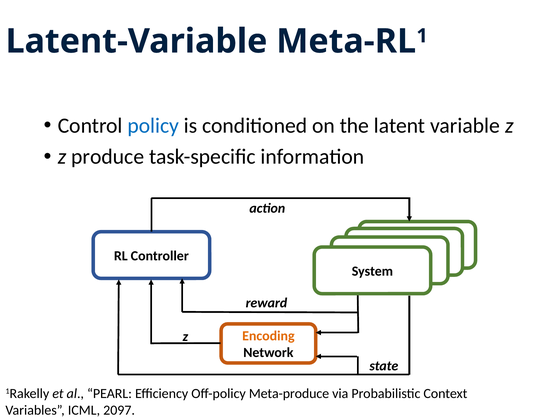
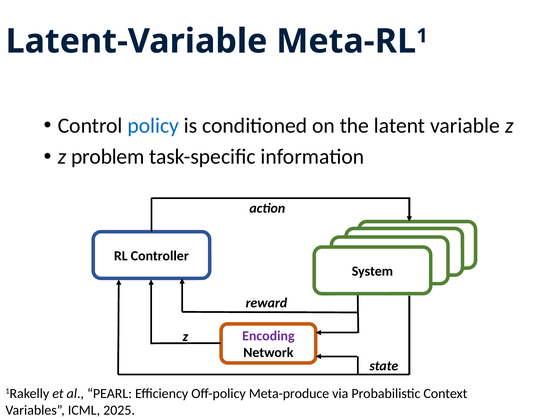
produce: produce -> problem
Encoding colour: orange -> purple
2097: 2097 -> 2025
